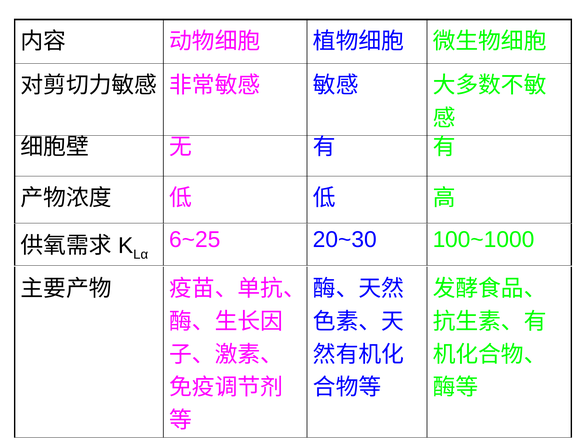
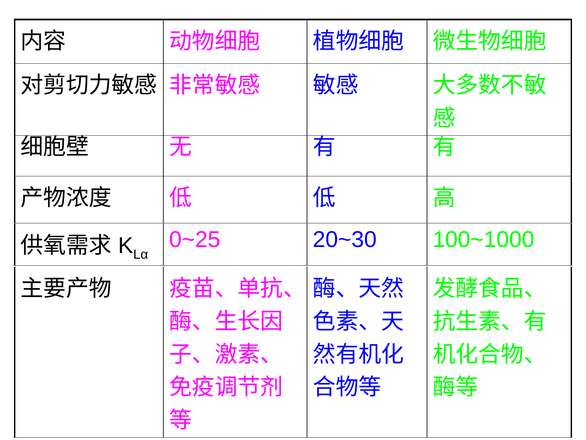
6~25: 6~25 -> 0~25
